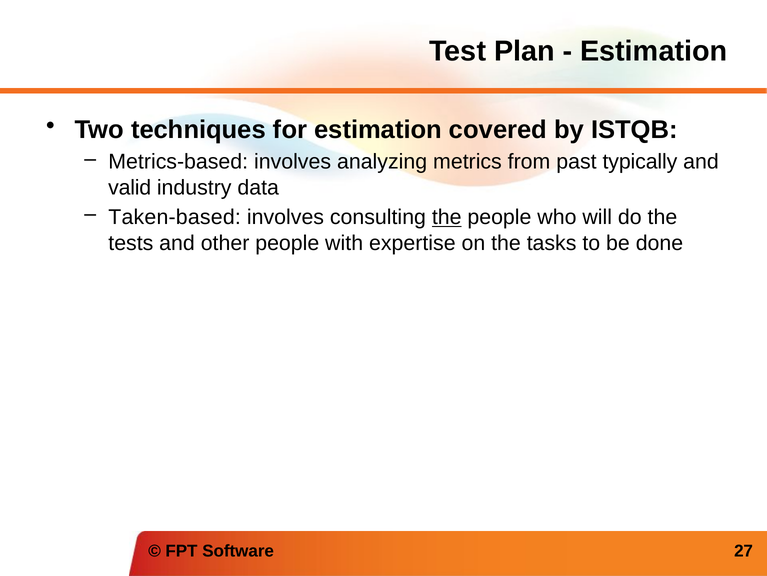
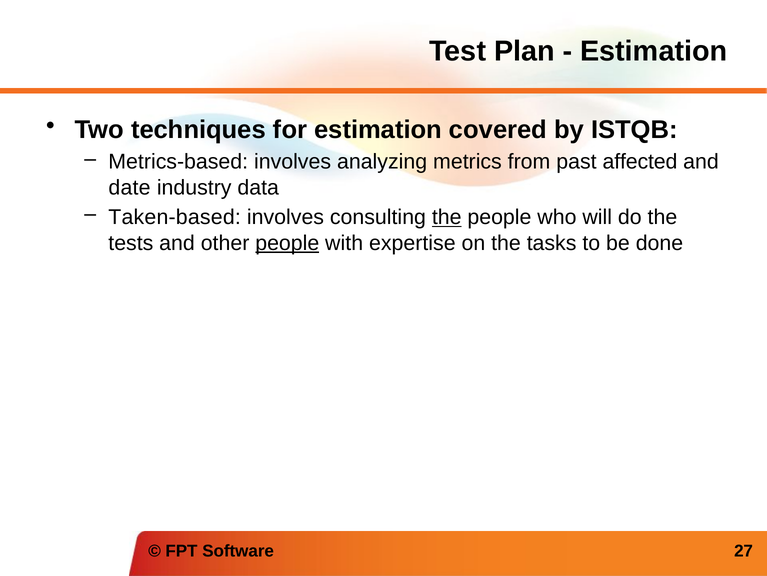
typically: typically -> affected
valid: valid -> date
people at (287, 243) underline: none -> present
